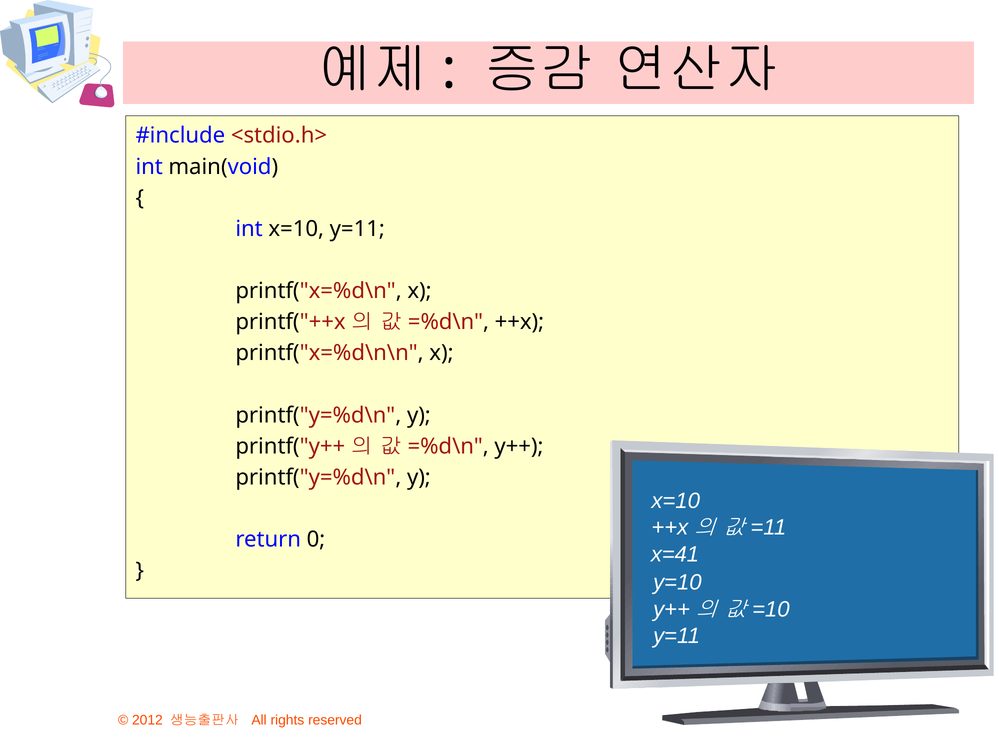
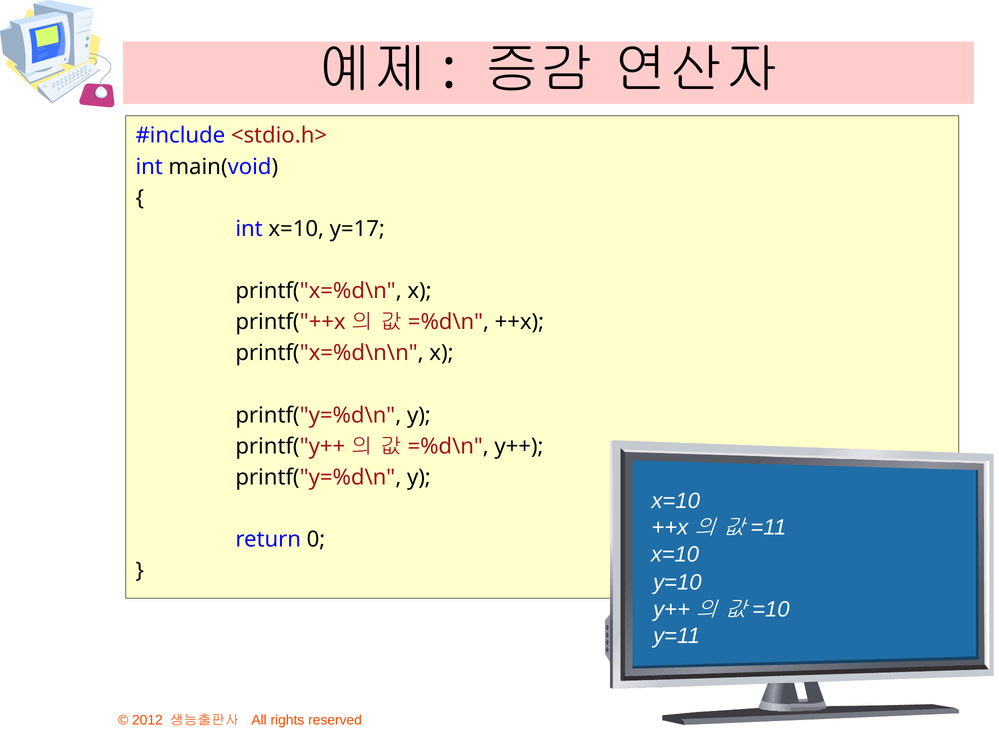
x=10 y=11: y=11 -> y=17
x=41 at (675, 554): x=41 -> x=10
